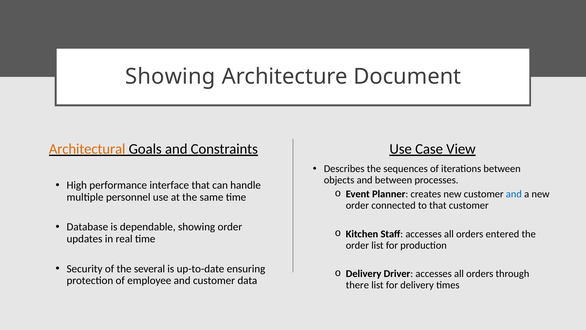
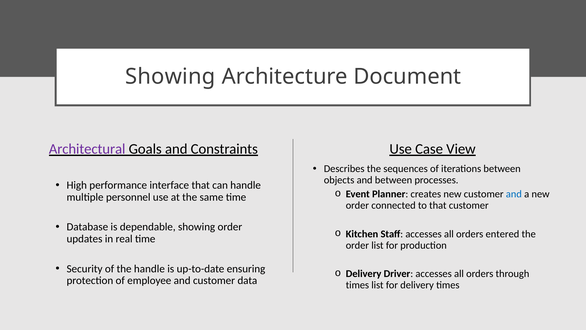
Architectural colour: orange -> purple
the several: several -> handle
there at (357, 285): there -> times
